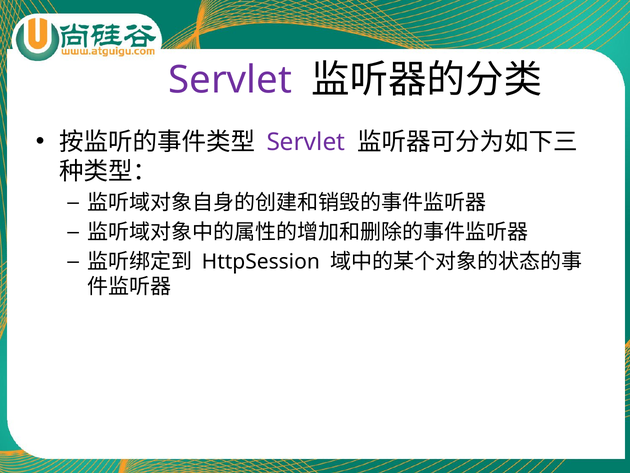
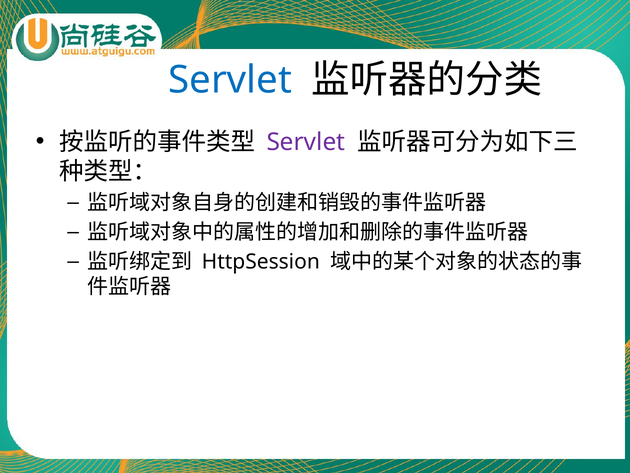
Servlet at (230, 80) colour: purple -> blue
